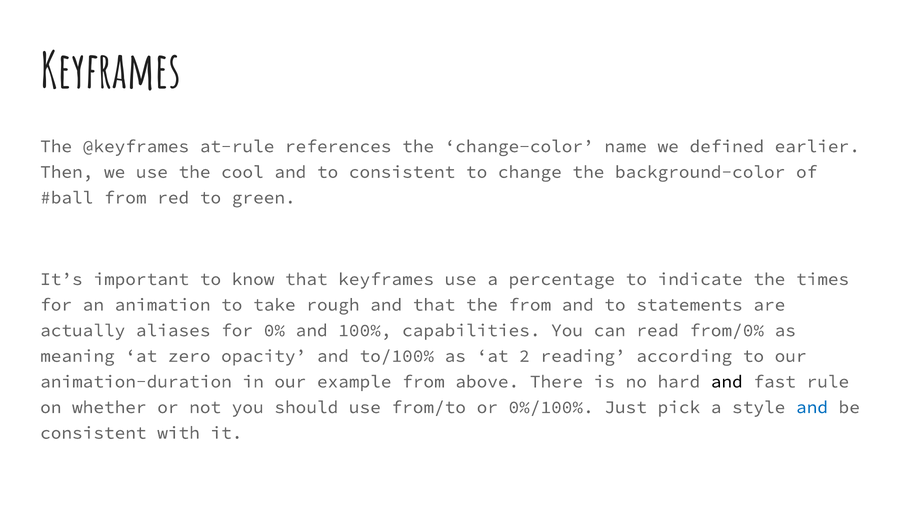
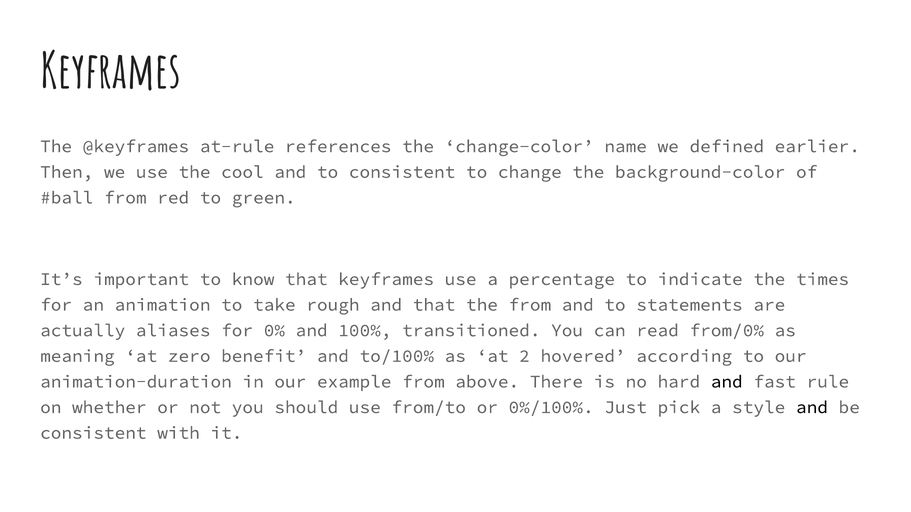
capabilities: capabilities -> transitioned
opacity: opacity -> benefit
reading: reading -> hovered
and at (812, 408) colour: blue -> black
